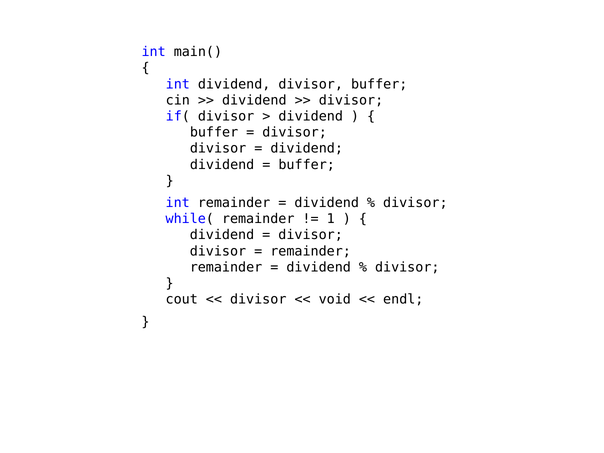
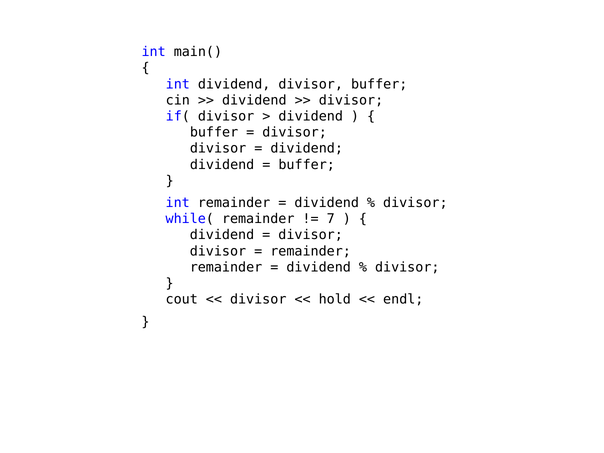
1: 1 -> 7
void: void -> hold
